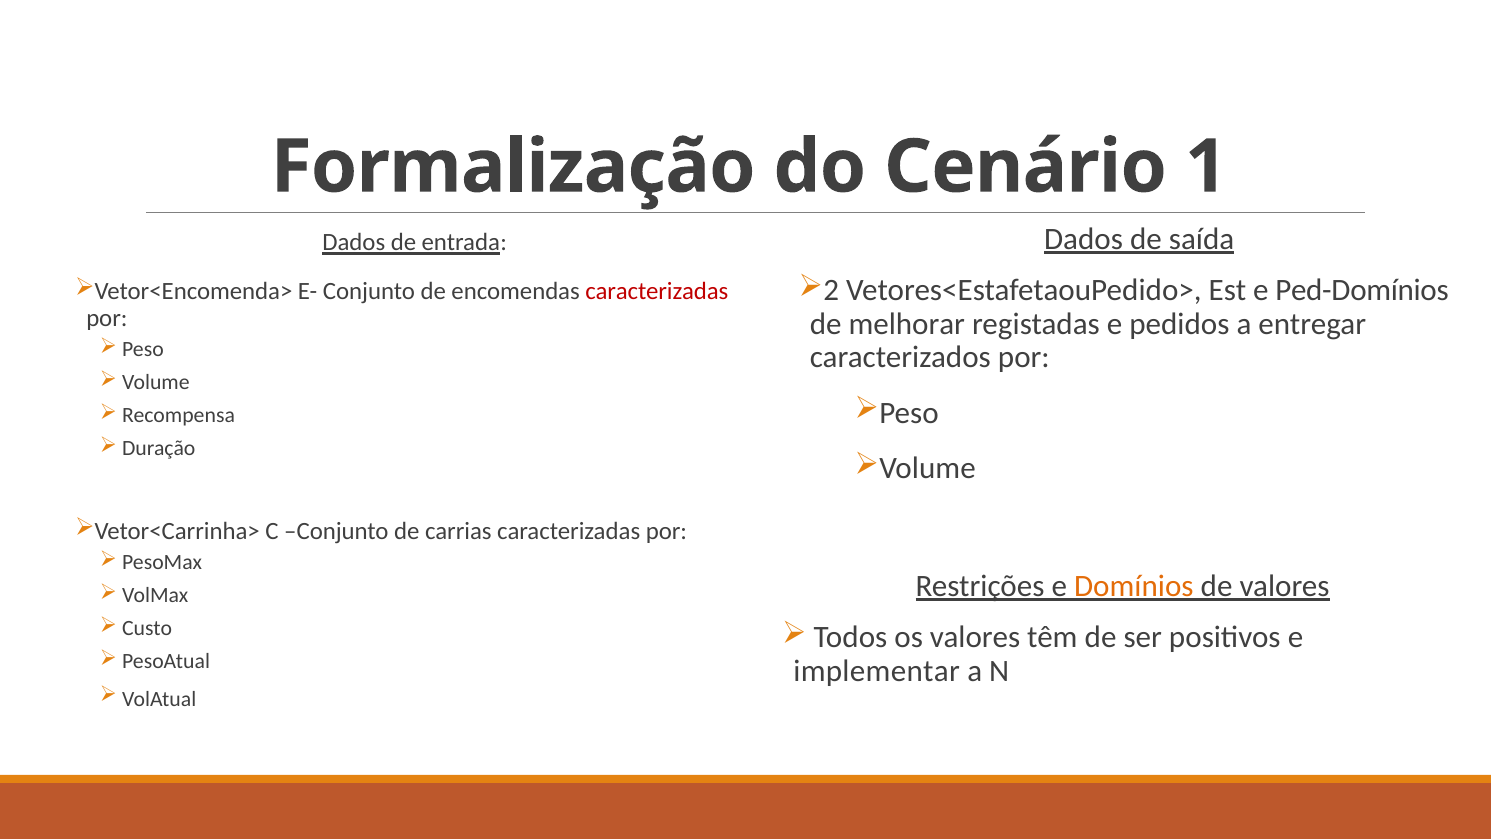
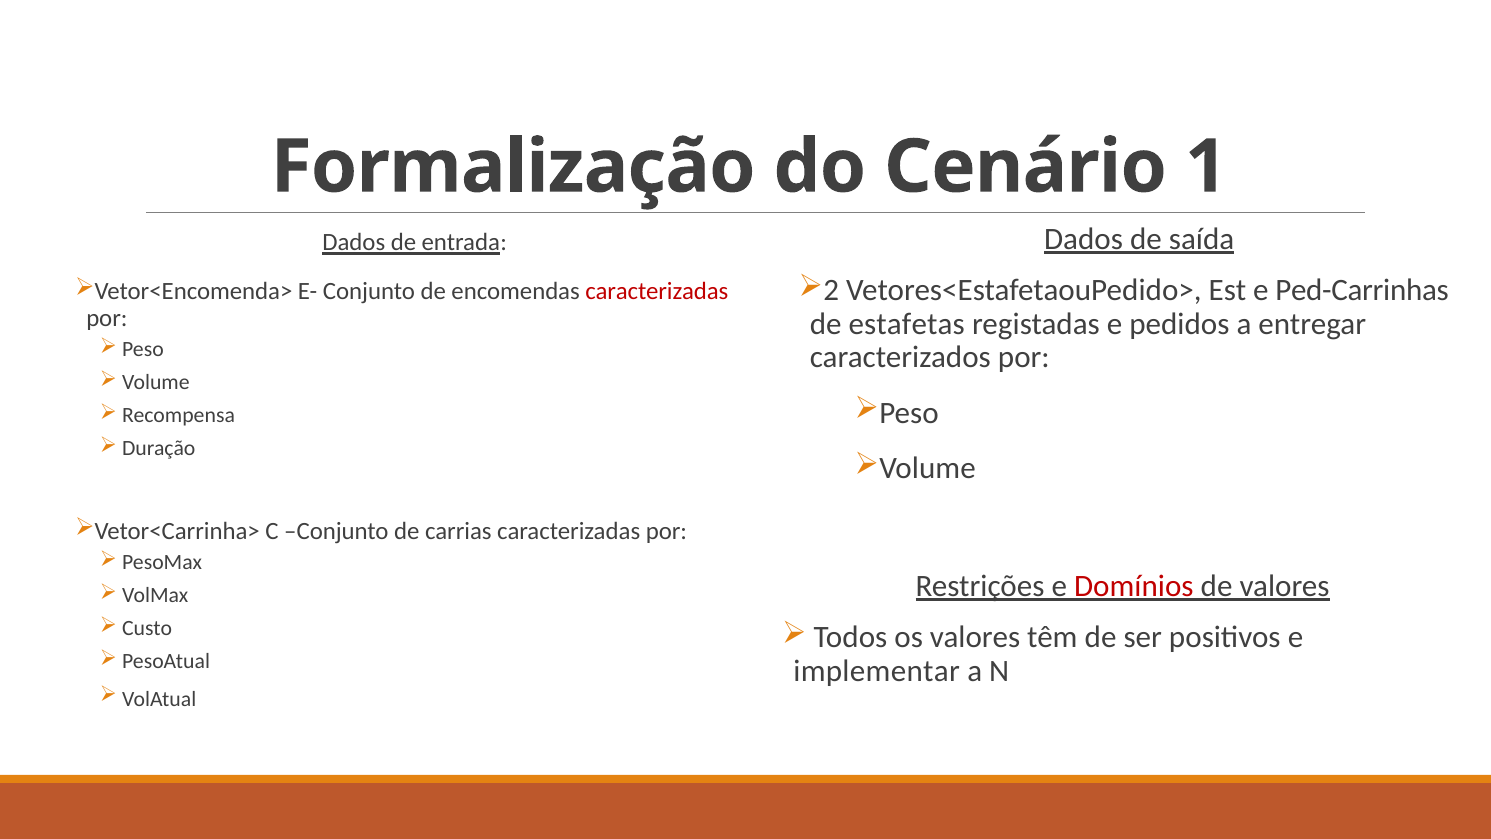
Ped-Domínios: Ped-Domínios -> Ped-Carrinhas
melhorar: melhorar -> estafetas
Domínios colour: orange -> red
